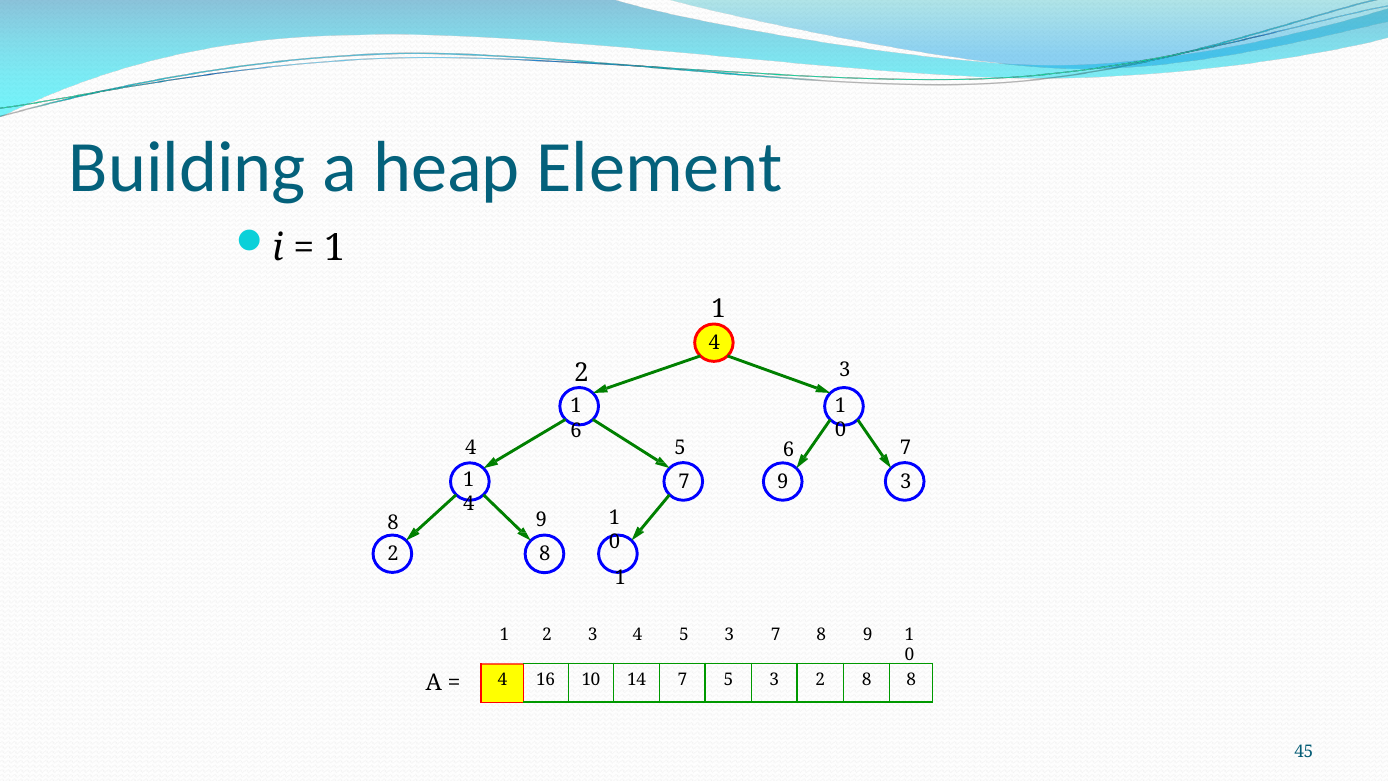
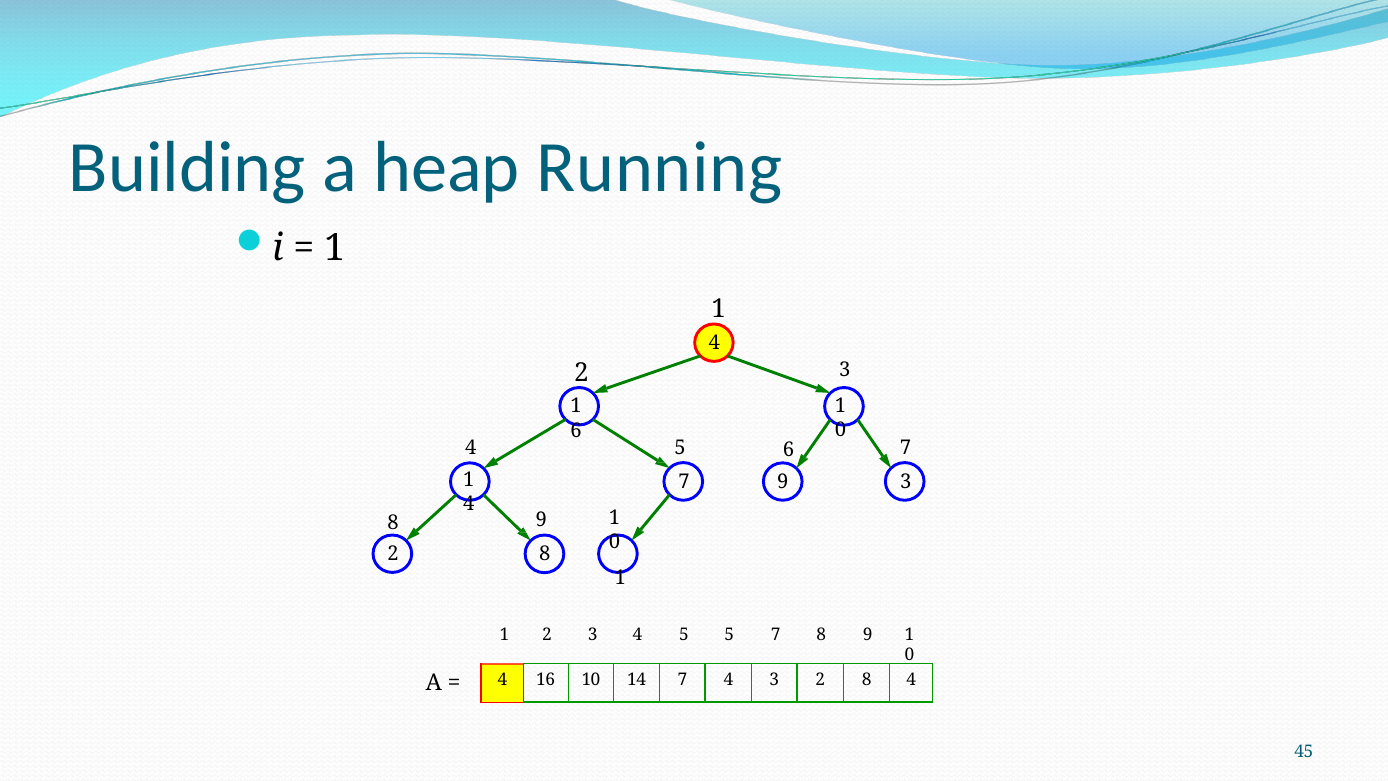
Element: Element -> Running
4 5 3: 3 -> 5
7 5: 5 -> 4
8 8: 8 -> 4
